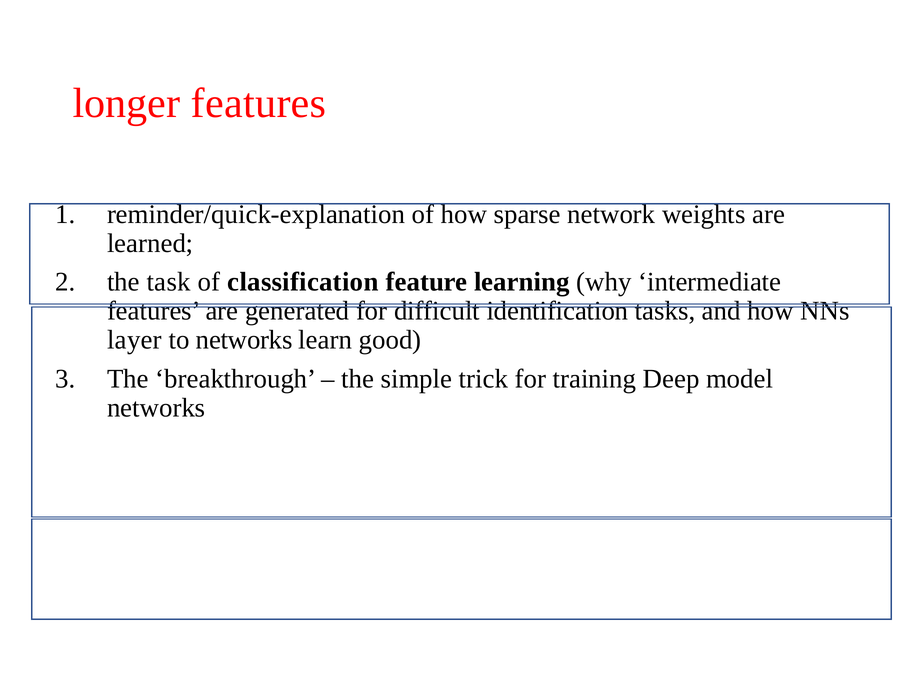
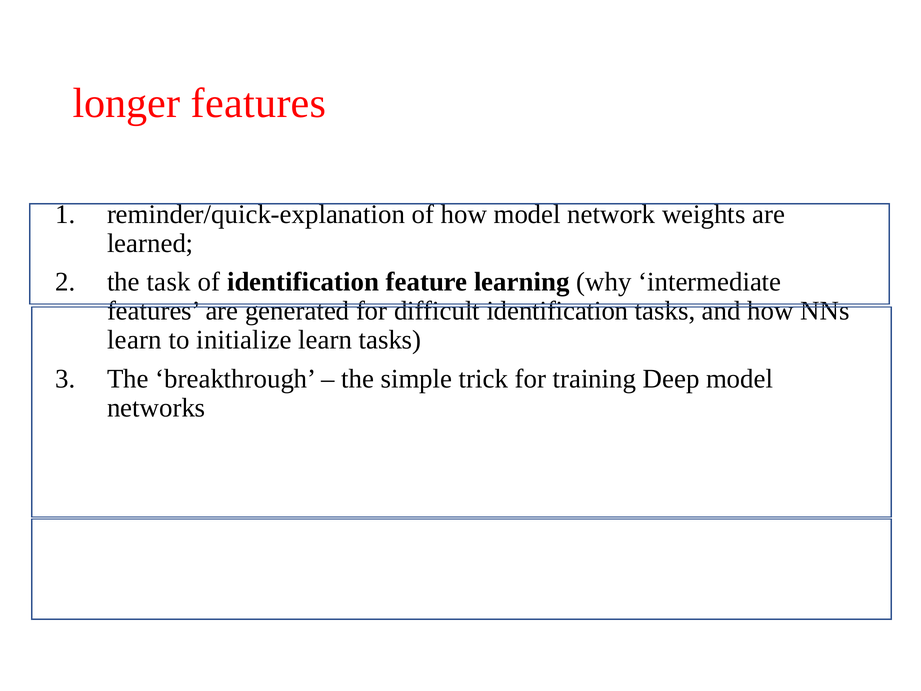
how sparse: sparse -> model
of classification: classification -> identification
layer at (134, 340): layer -> learn
to networks: networks -> initialize
learn good: good -> tasks
